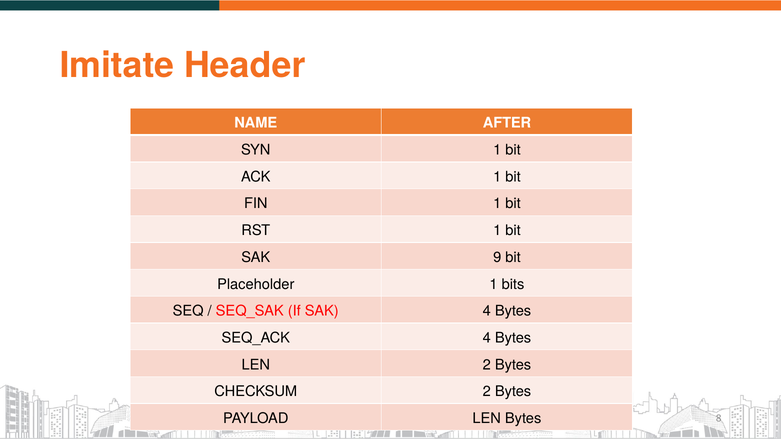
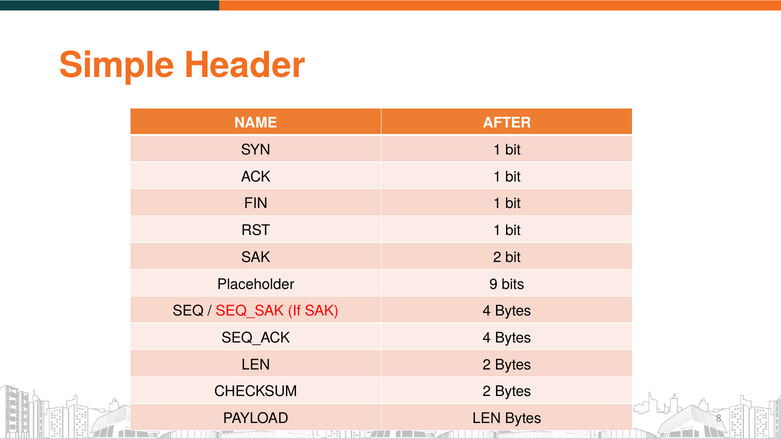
Imitate: Imitate -> Simple
SAK 9: 9 -> 2
Placeholder 1: 1 -> 9
